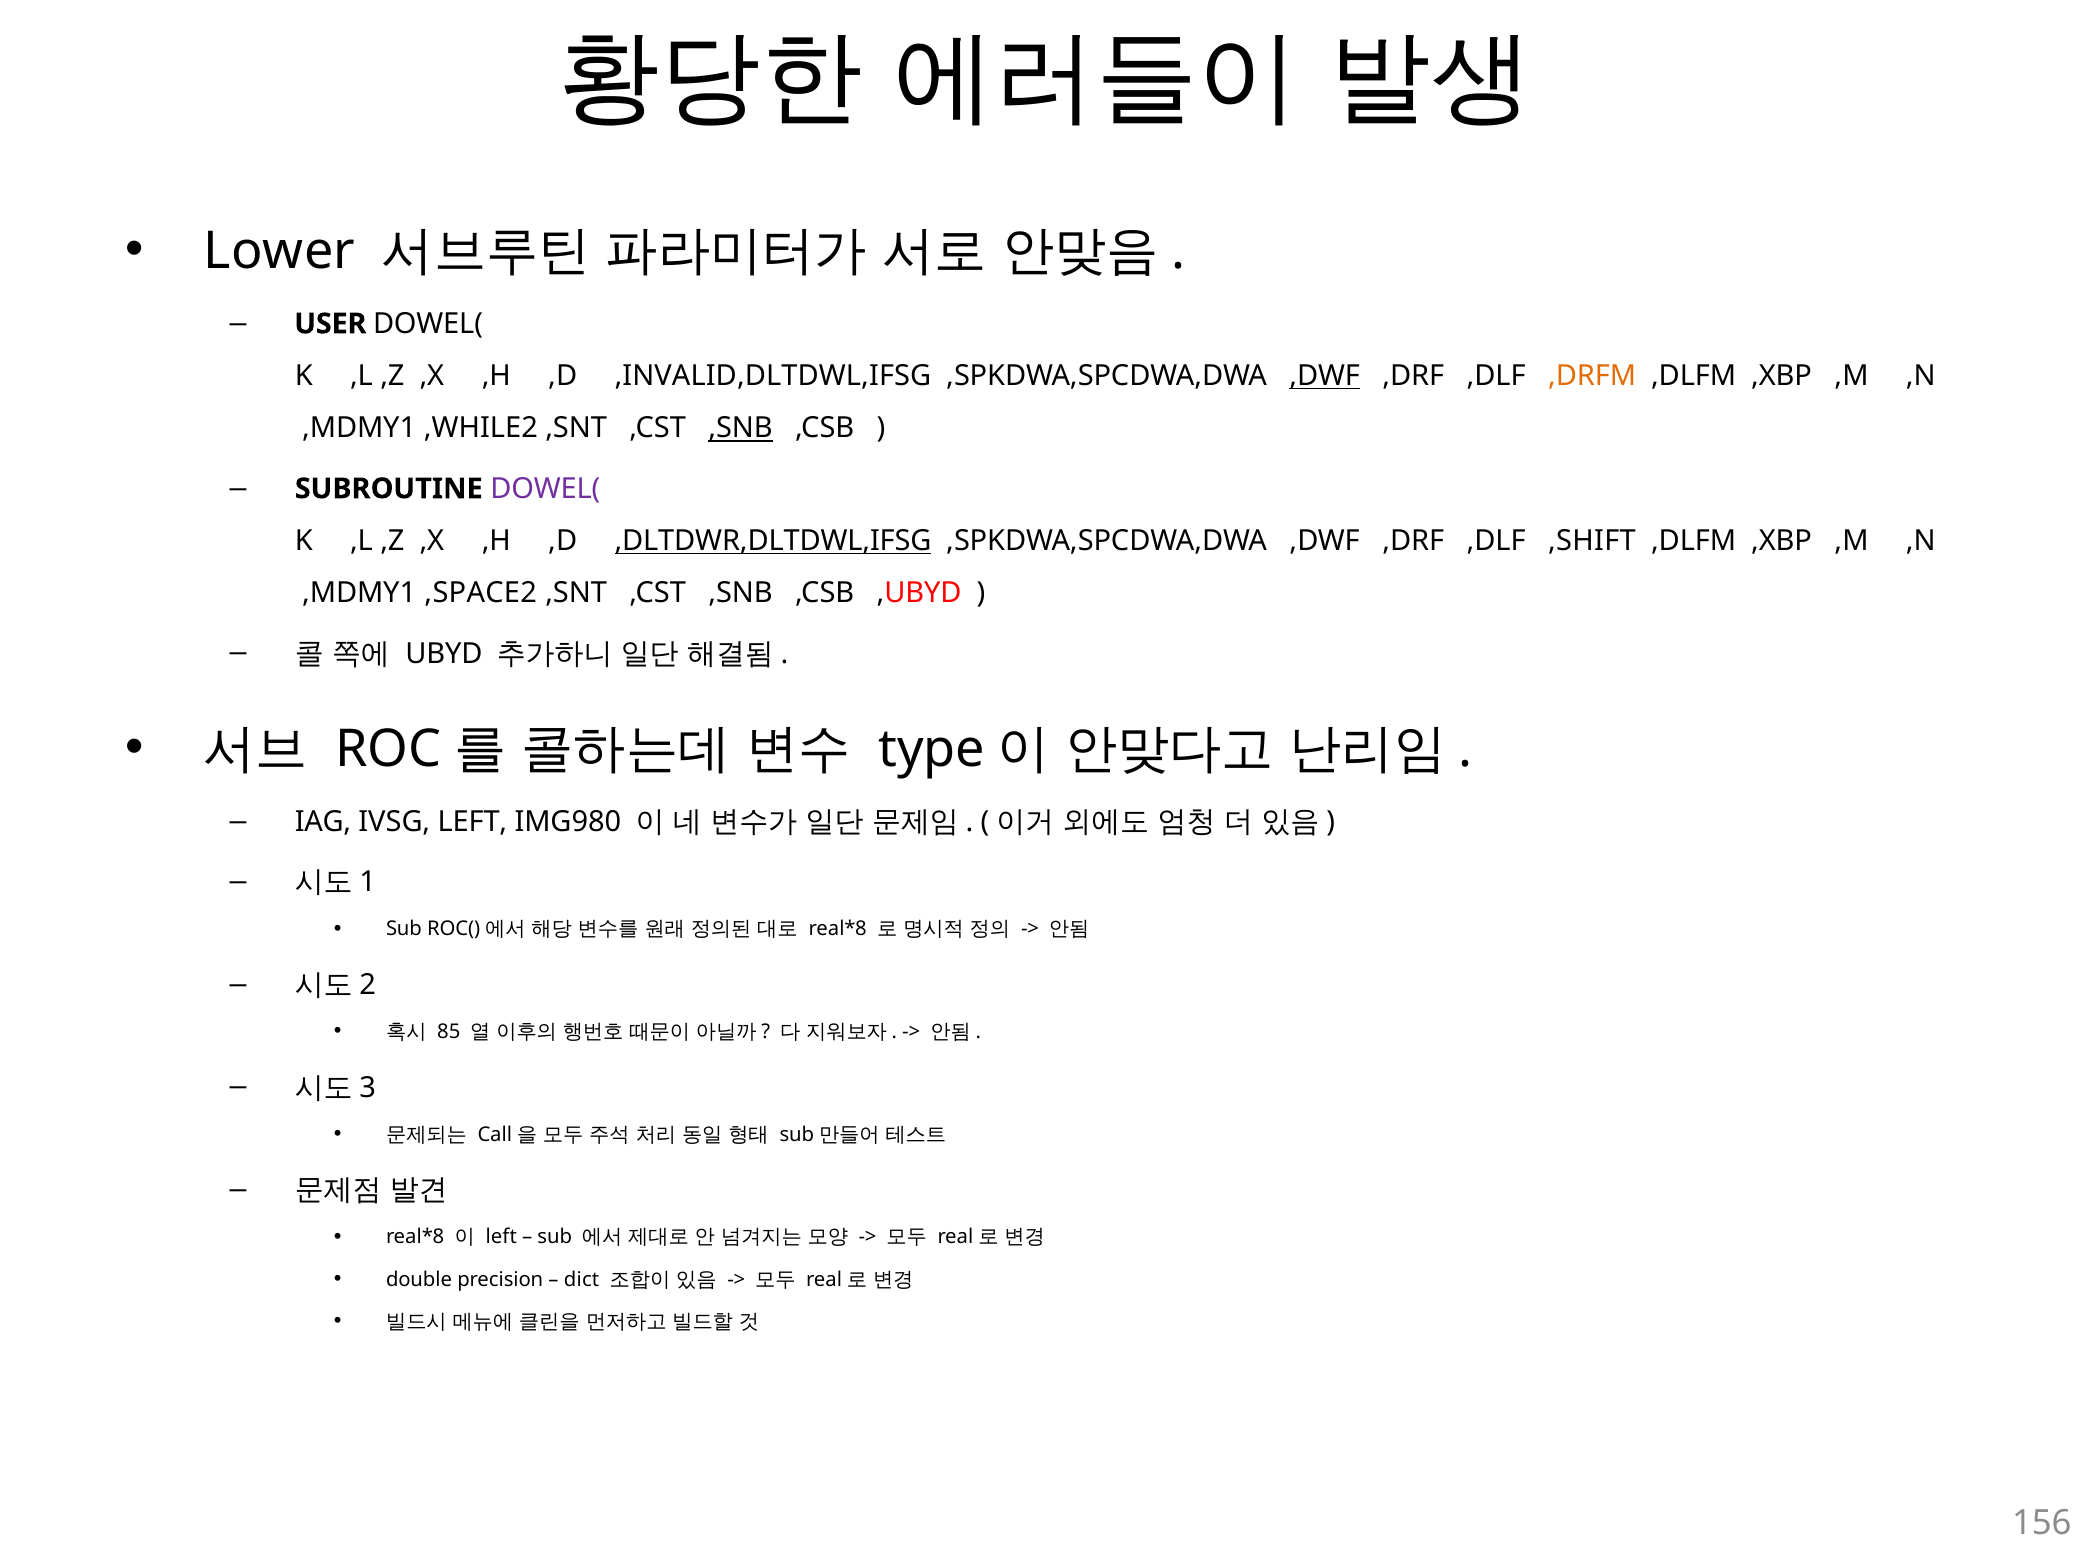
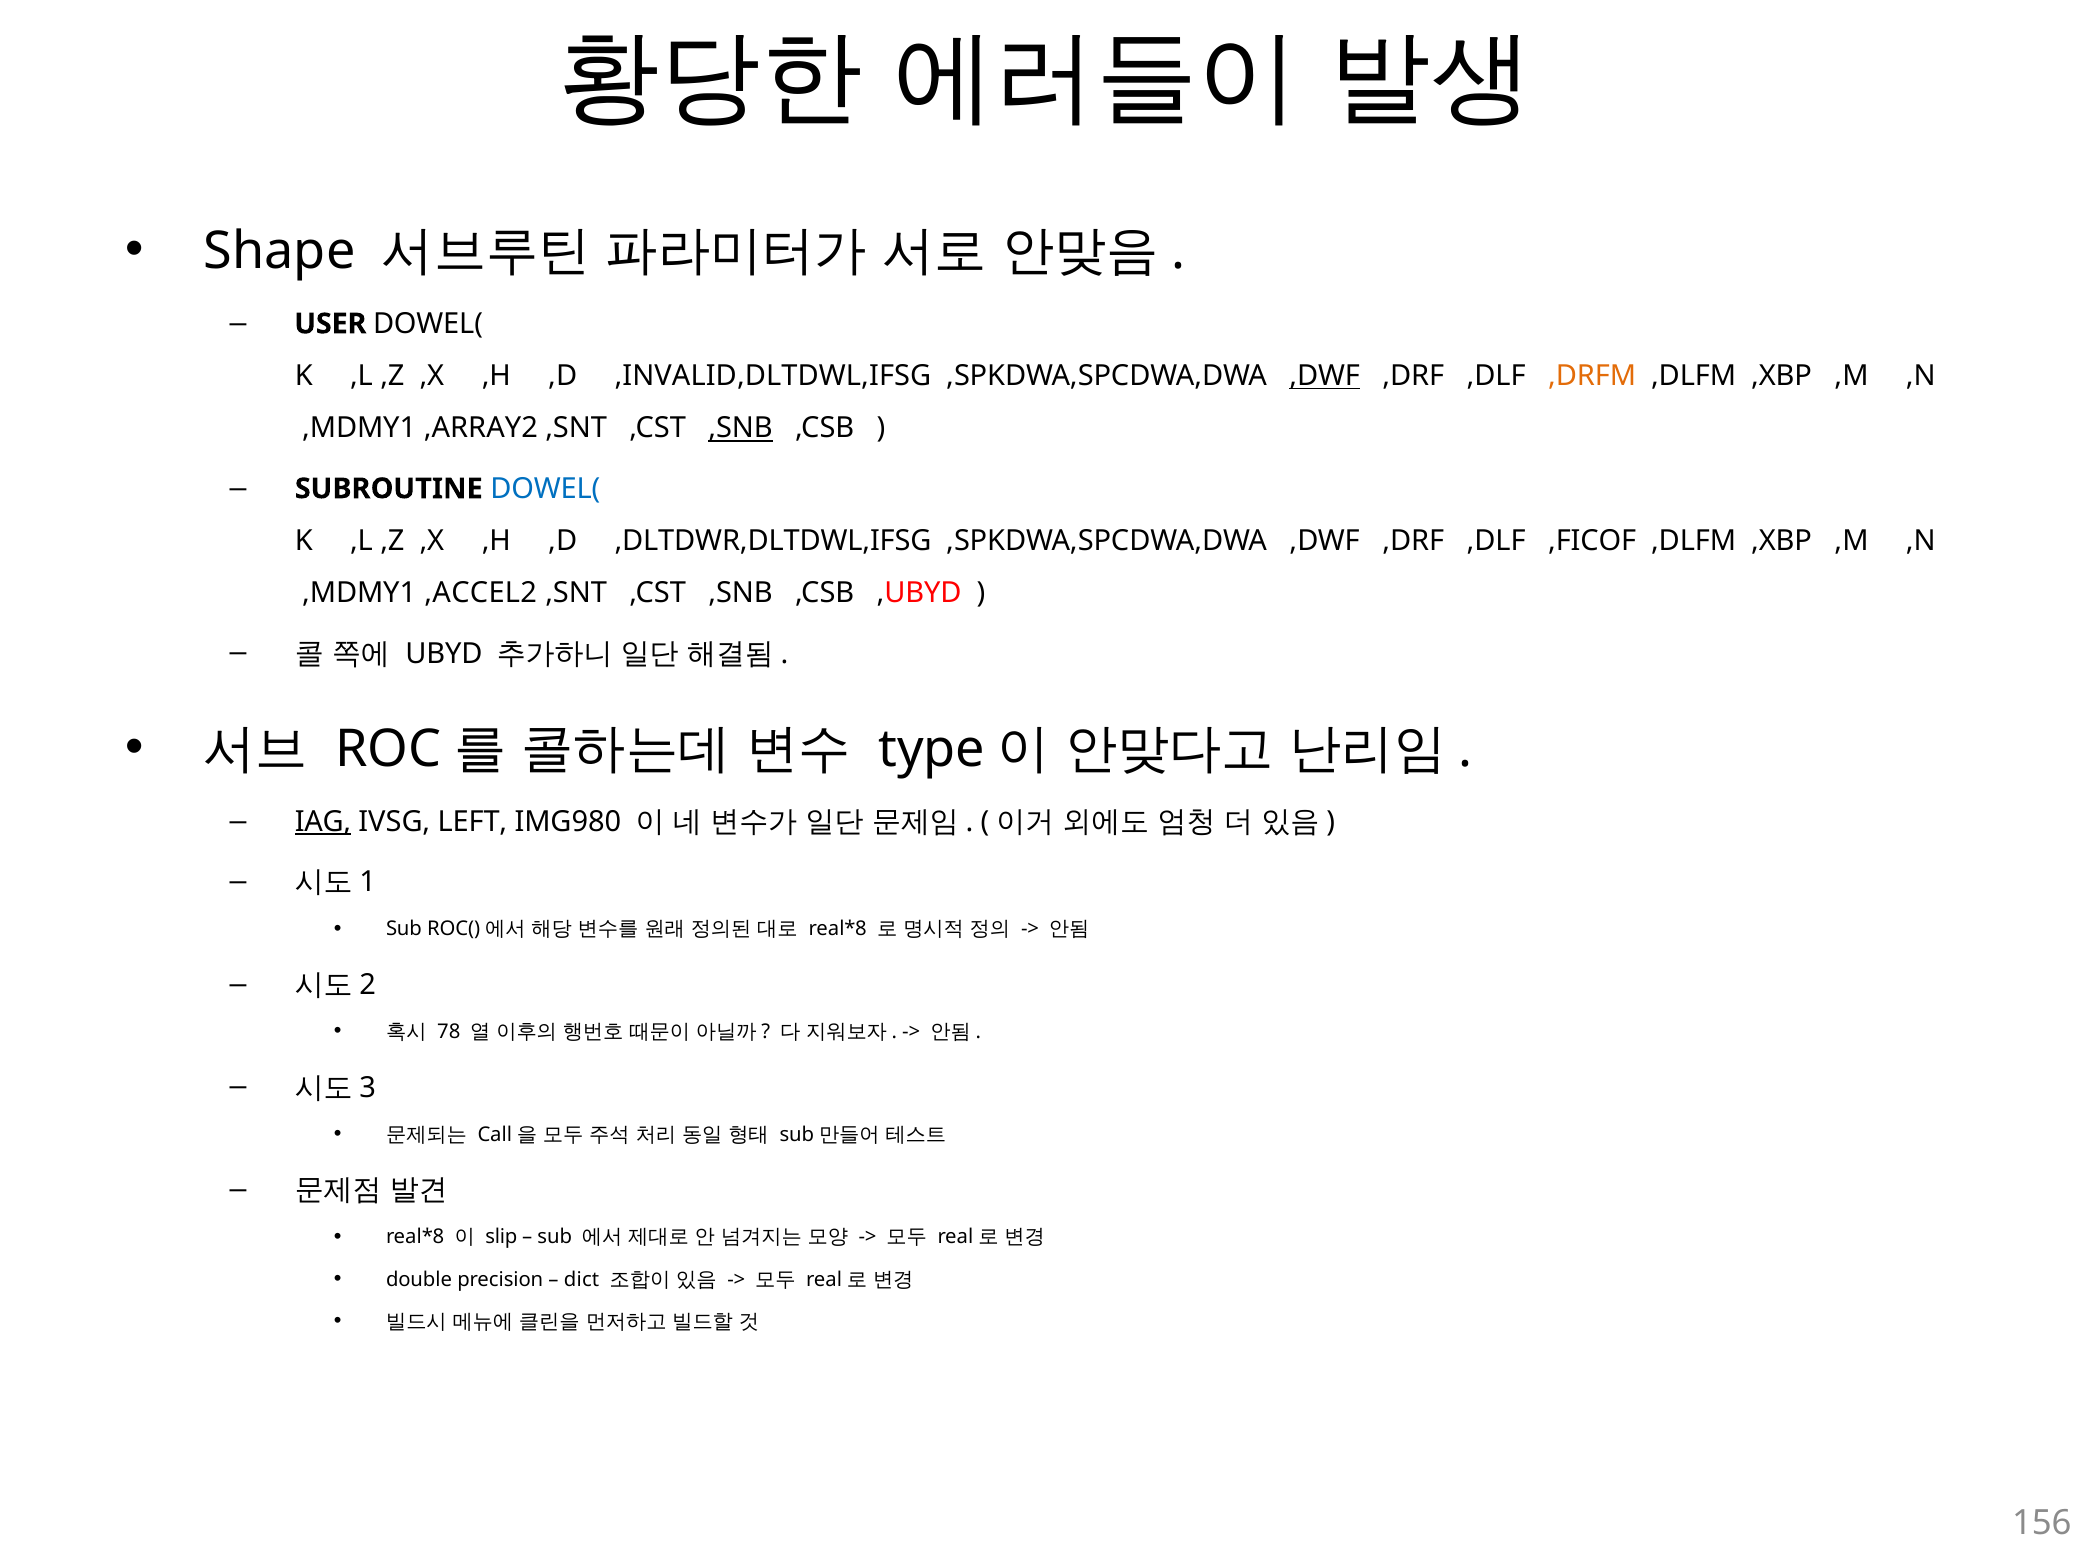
Lower: Lower -> Shape
,WHILE2: ,WHILE2 -> ,ARRAY2
DOWEL( at (545, 489) colour: purple -> blue
,DLTDWR,DLTDWL,IFSG underline: present -> none
,SHIFT: ,SHIFT -> ,FICOF
,SPACE2: ,SPACE2 -> ,ACCEL2
IAG underline: none -> present
85: 85 -> 78
left at (501, 1237): left -> slip
